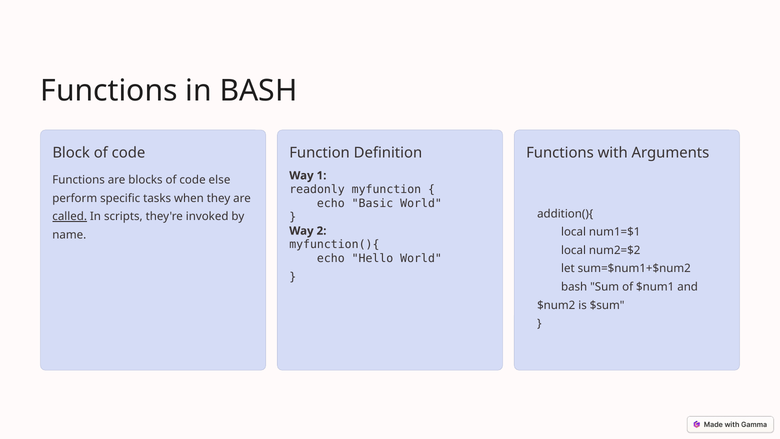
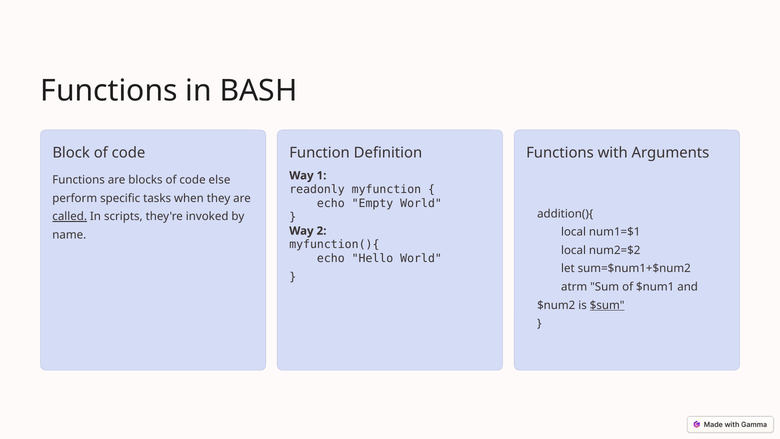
Basic: Basic -> Empty
bash at (574, 287): bash -> atrm
$sum underline: none -> present
